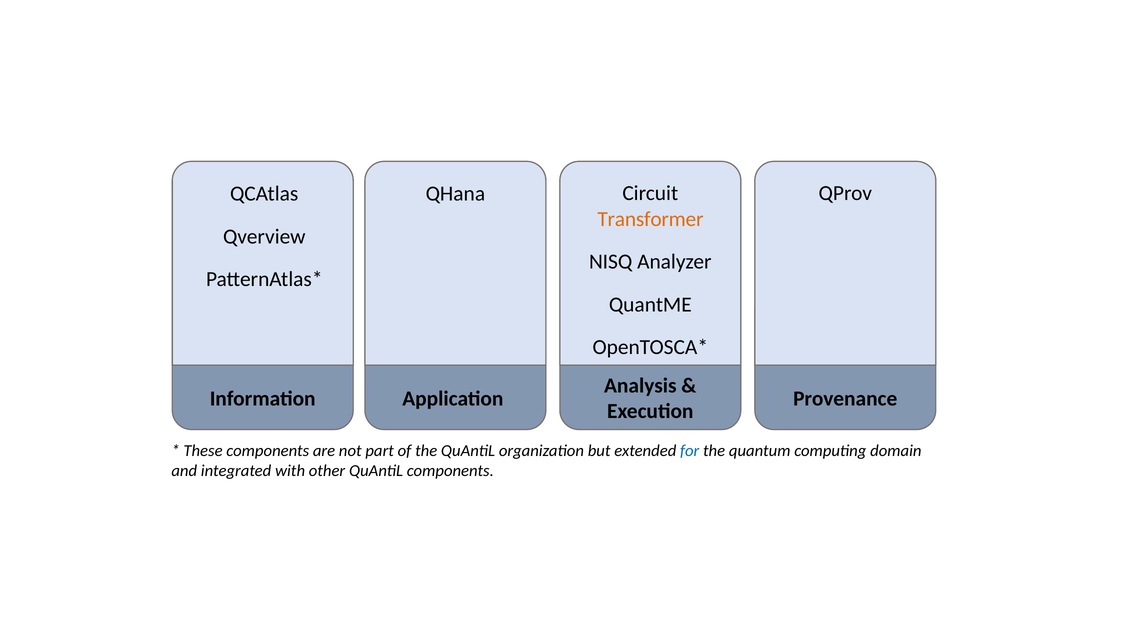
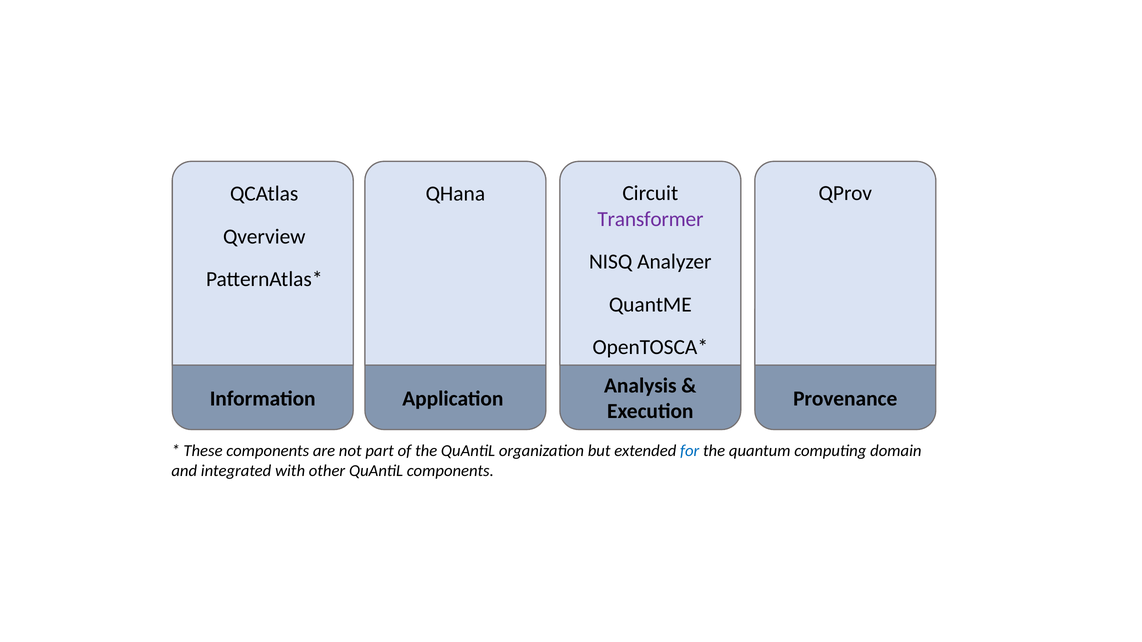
Transformer colour: orange -> purple
